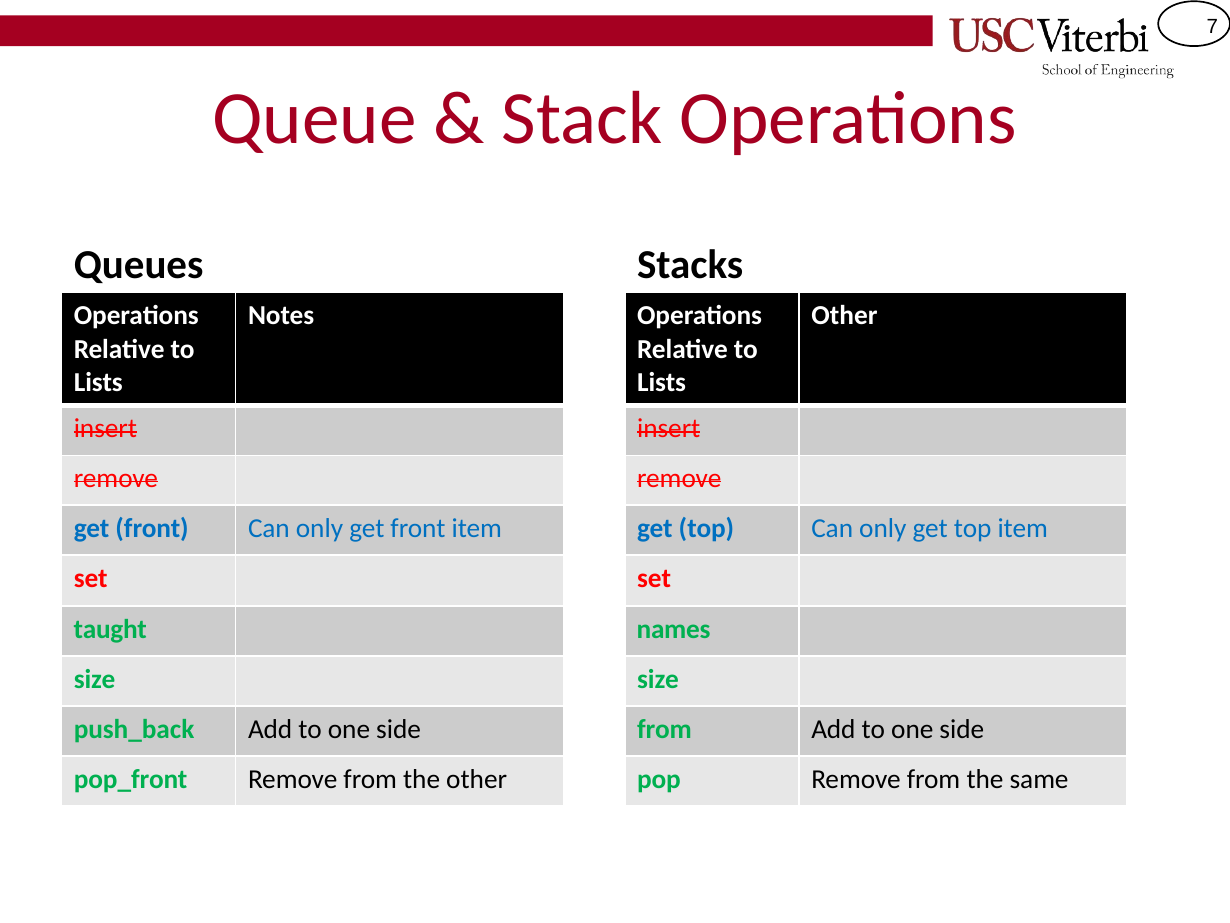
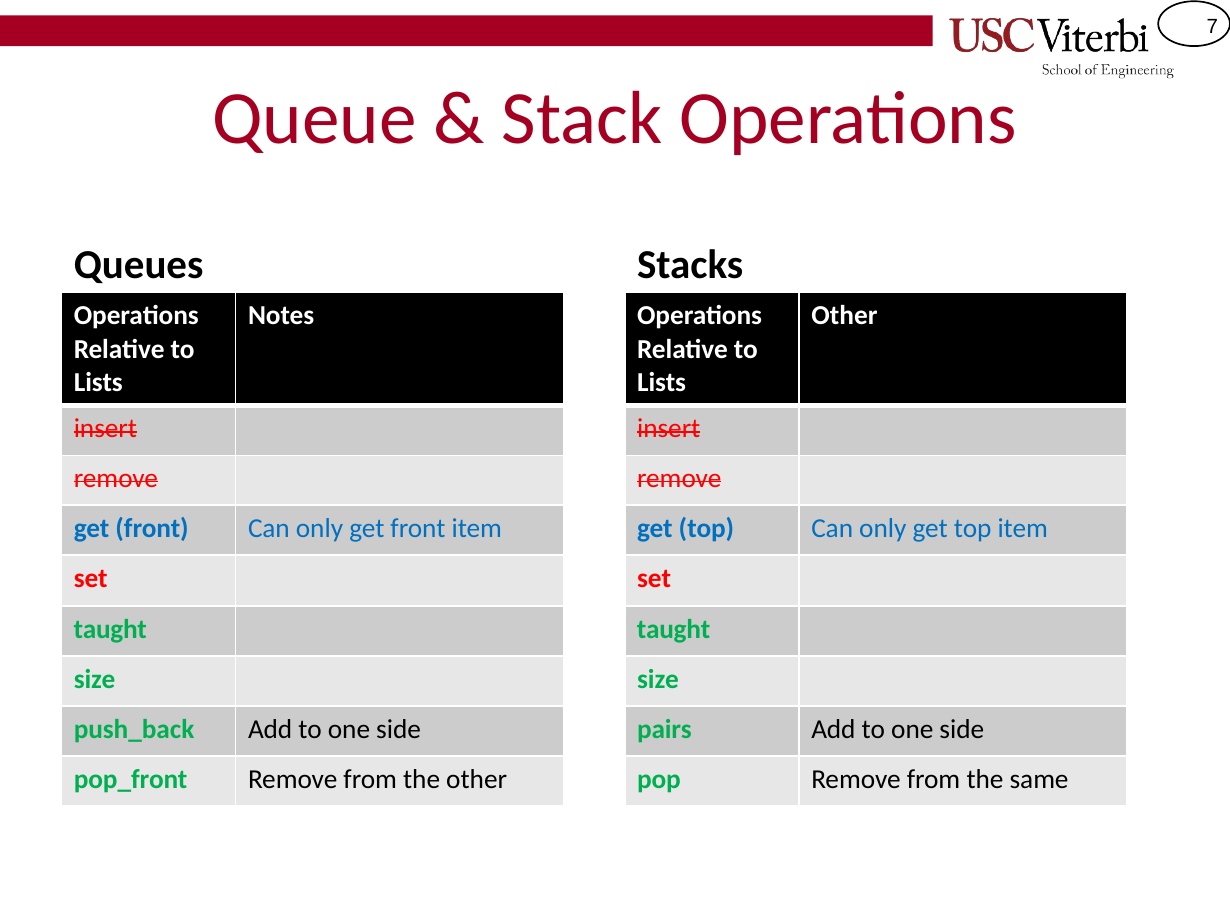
names at (674, 629): names -> taught
from at (664, 729): from -> pairs
